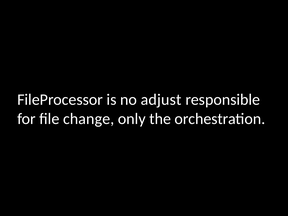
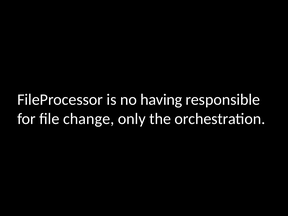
adjust: adjust -> having
